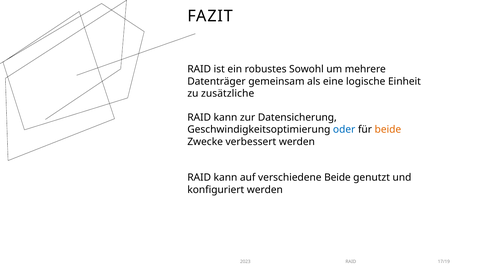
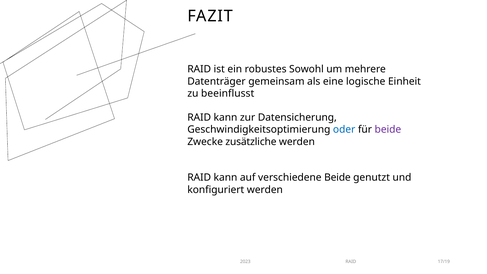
zusätzliche: zusätzliche -> beeinflusst
beide at (388, 129) colour: orange -> purple
verbessert: verbessert -> zusätzliche
